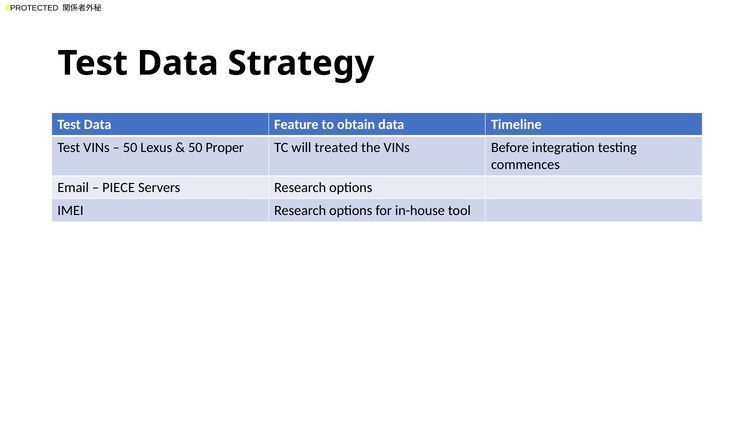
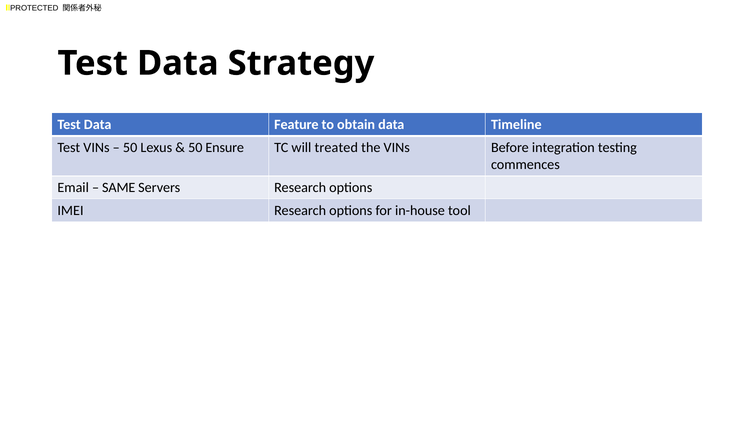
Proper: Proper -> Ensure
PIECE: PIECE -> SAME
